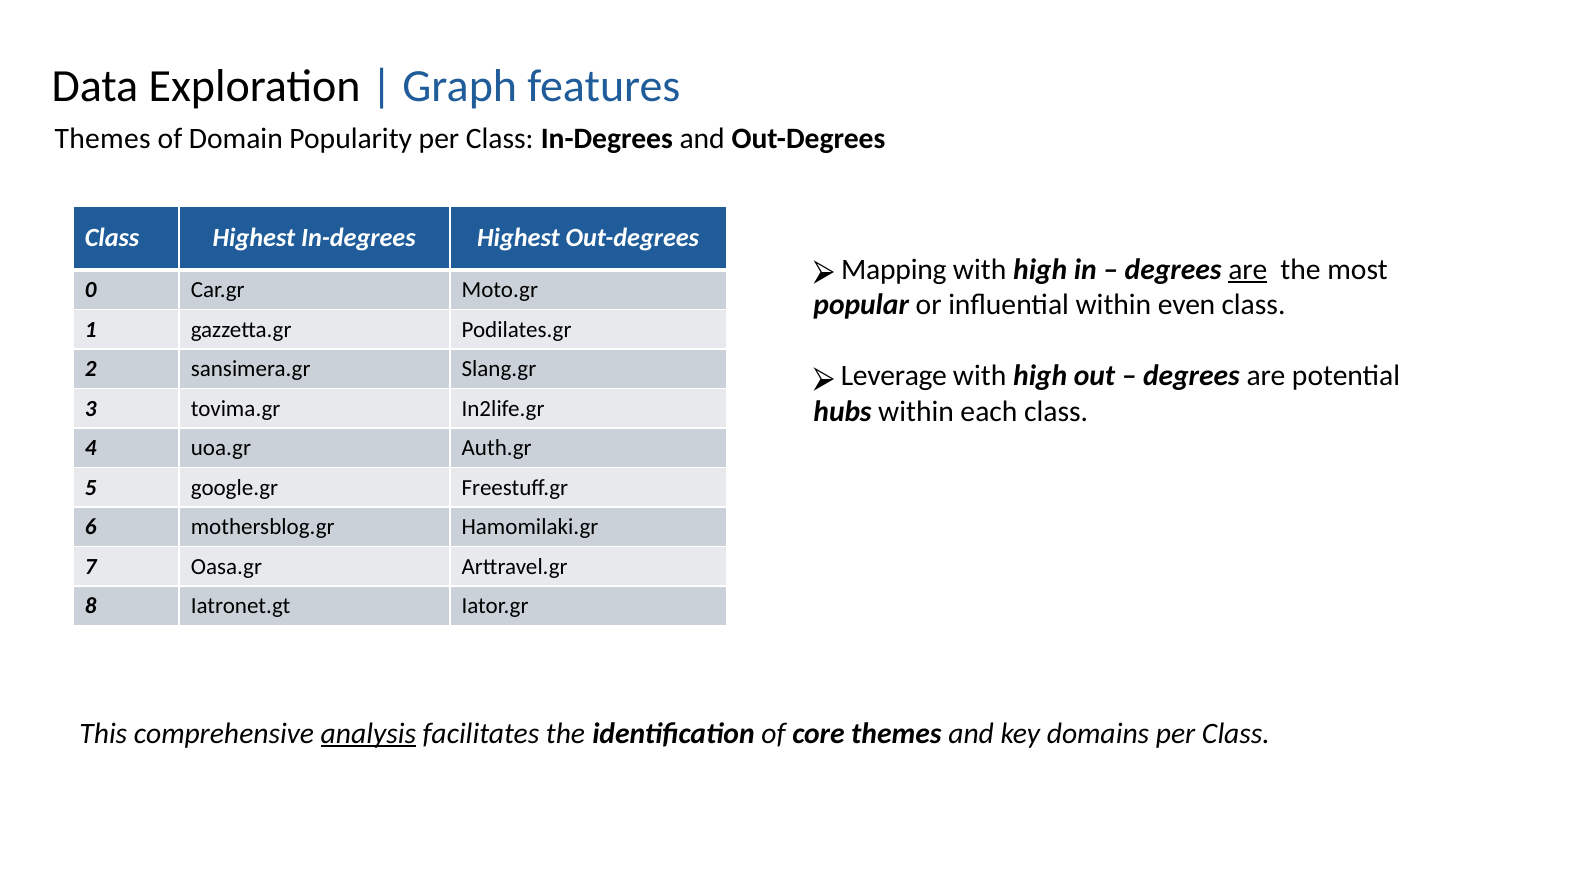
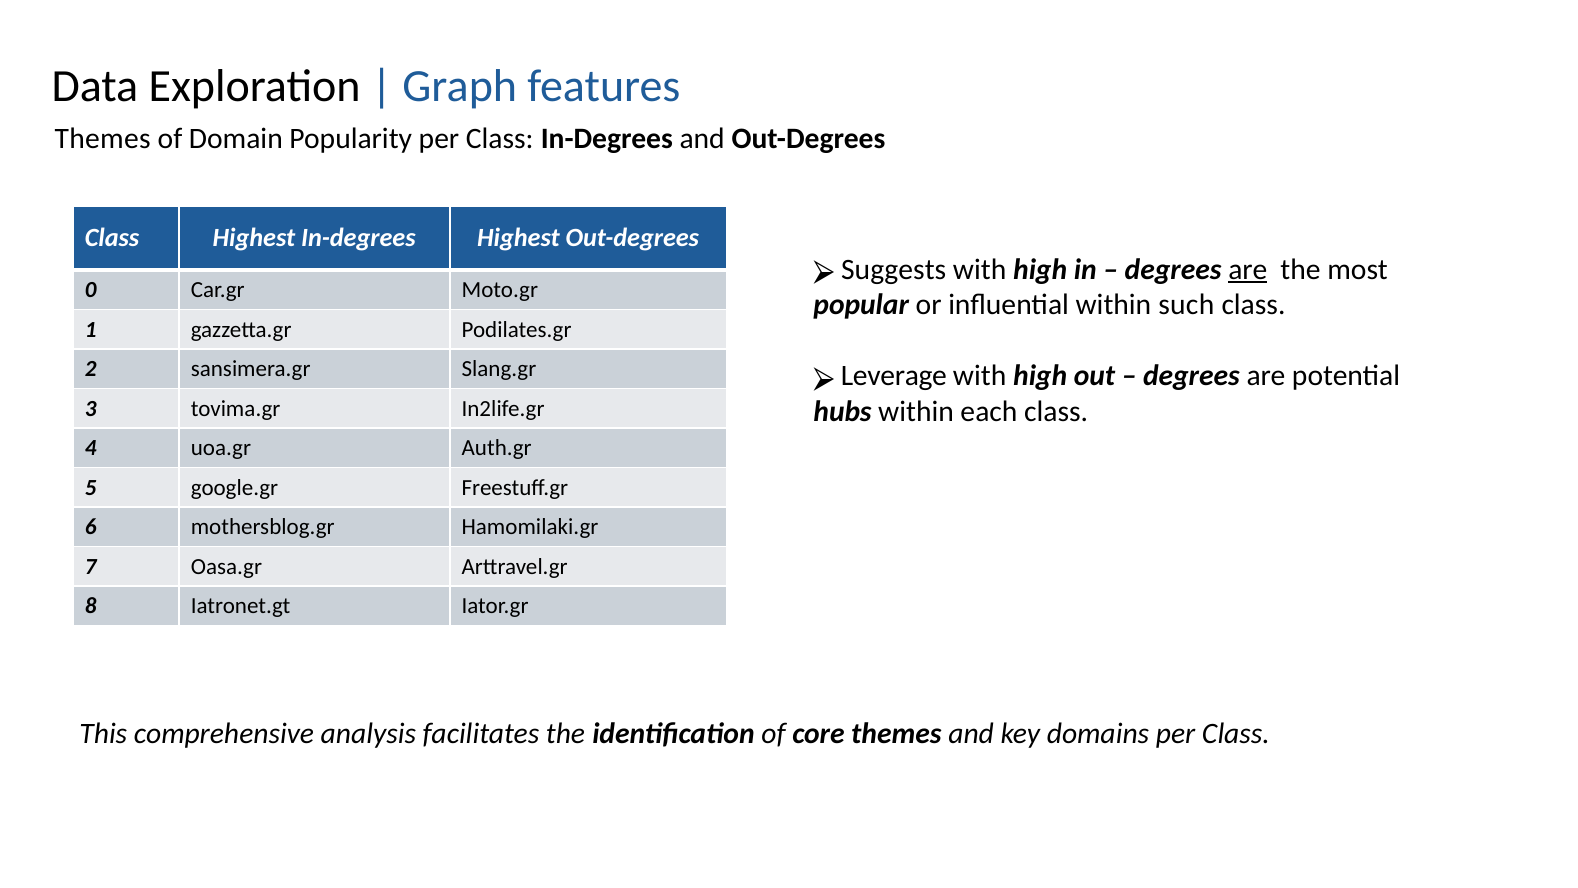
Mapping: Mapping -> Suggests
even: even -> such
analysis underline: present -> none
